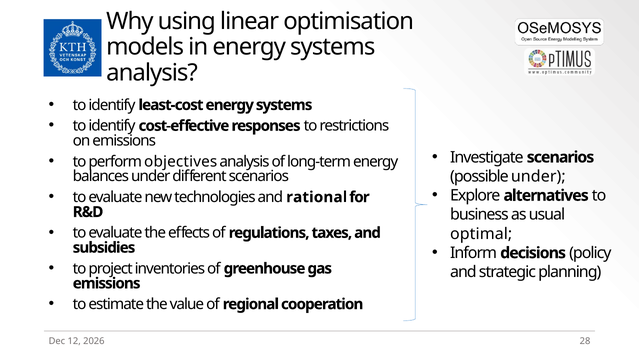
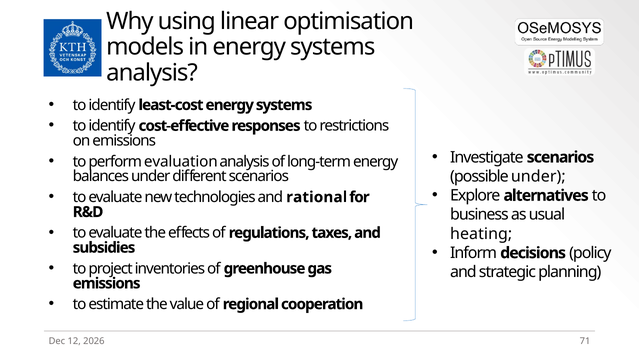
objectives: objectives -> evaluation
optimal: optimal -> heating
28: 28 -> 71
